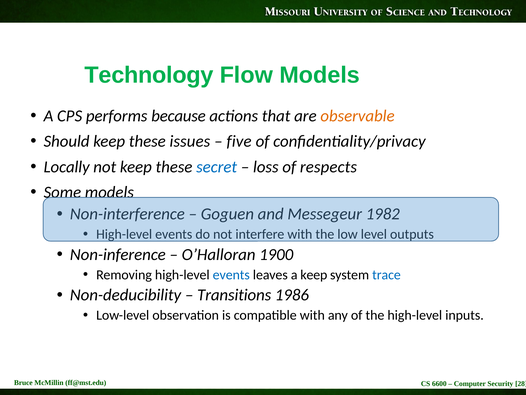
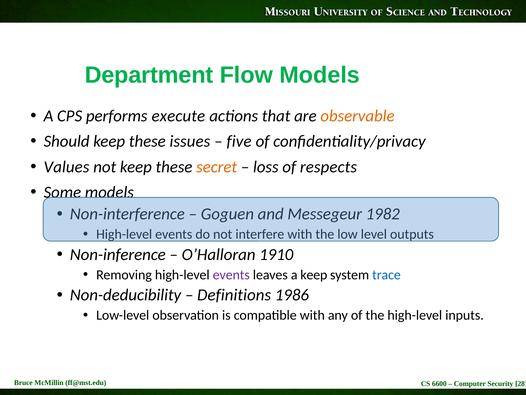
Technology: Technology -> Department
because: because -> execute
Locally: Locally -> Values
secret colour: blue -> orange
1900: 1900 -> 1910
events at (231, 274) colour: blue -> purple
Transitions: Transitions -> Definitions
